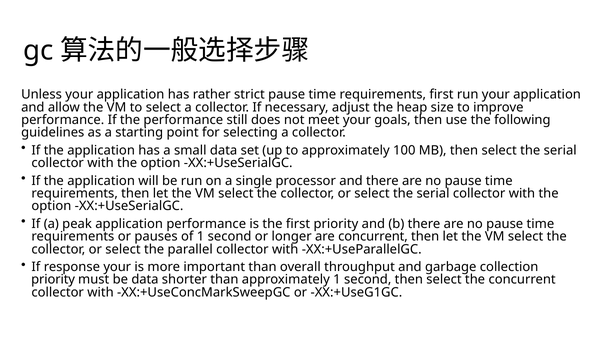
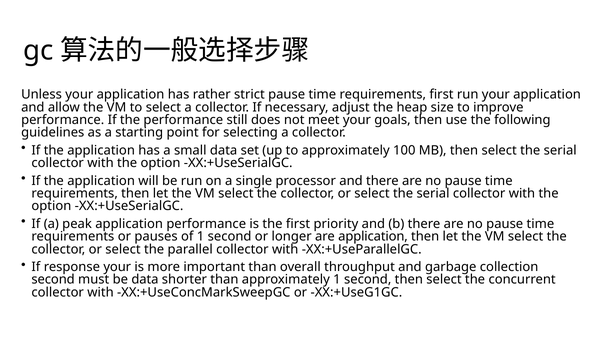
are concurrent: concurrent -> application
priority at (53, 279): priority -> second
